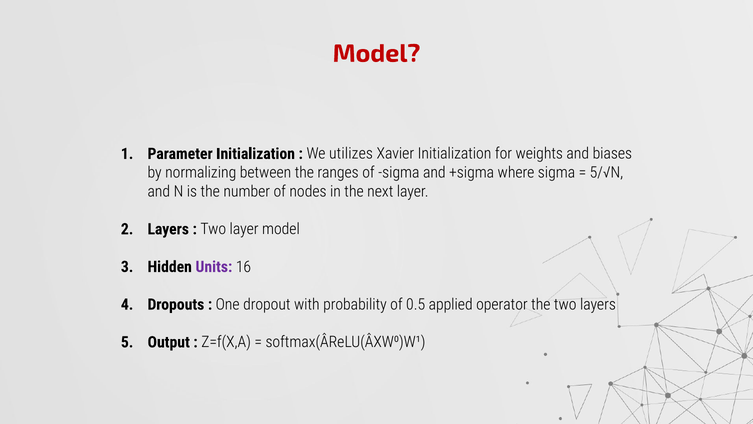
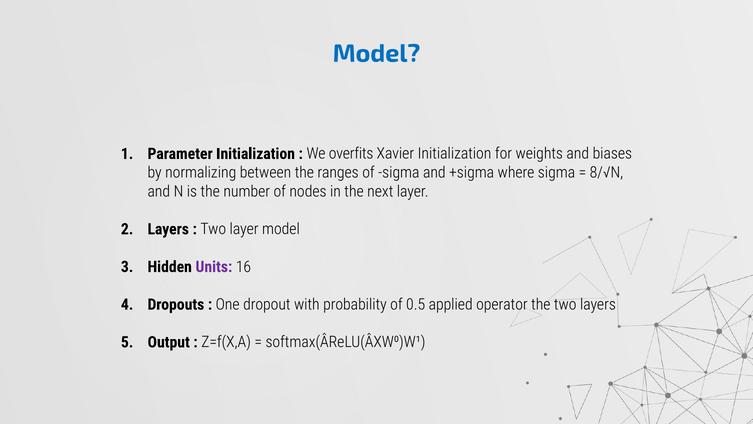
Model at (377, 53) colour: red -> blue
utilizes: utilizes -> overfits
5/√N: 5/√N -> 8/√N
